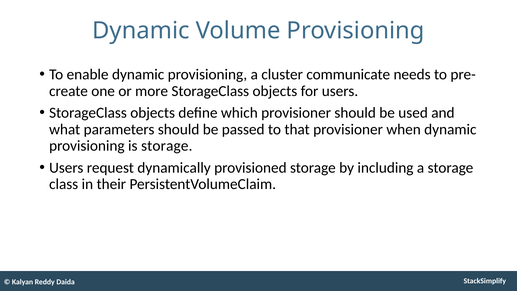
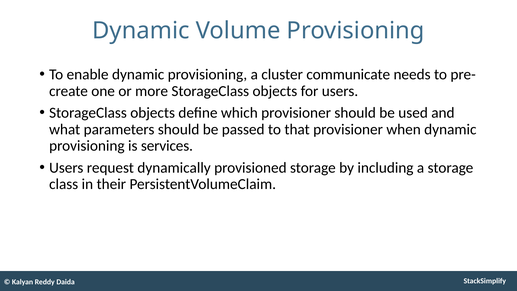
is storage: storage -> services
